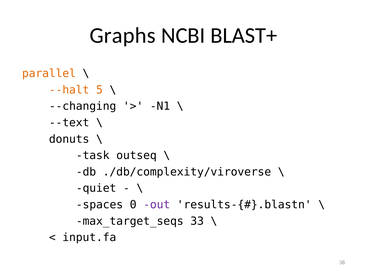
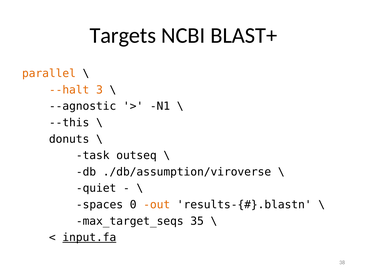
Graphs: Graphs -> Targets
5: 5 -> 3
--changing: --changing -> --agnostic
--text: --text -> --this
./db/complexity/viroverse: ./db/complexity/viroverse -> ./db/assumption/viroverse
out colour: purple -> orange
33: 33 -> 35
input.fa underline: none -> present
